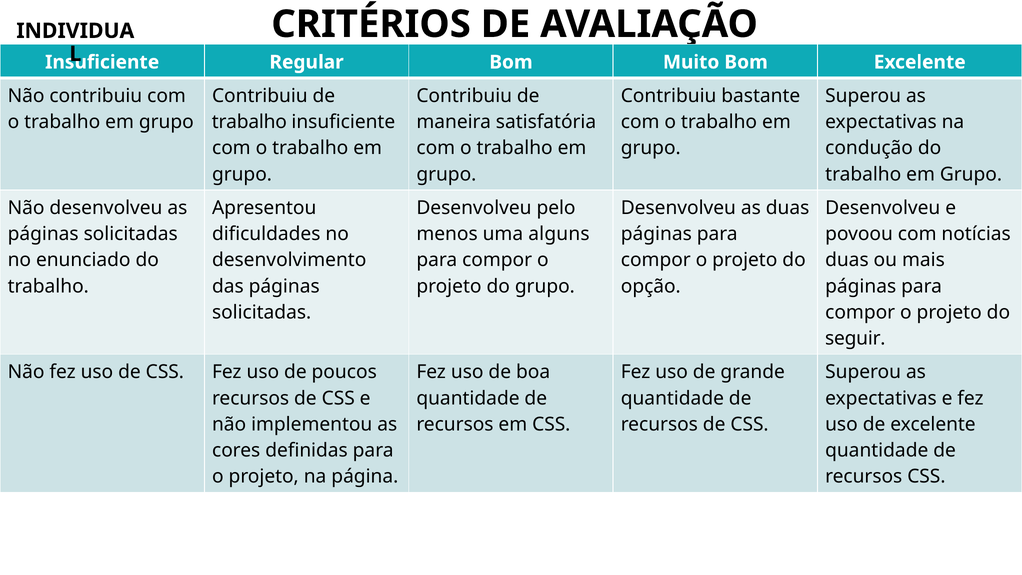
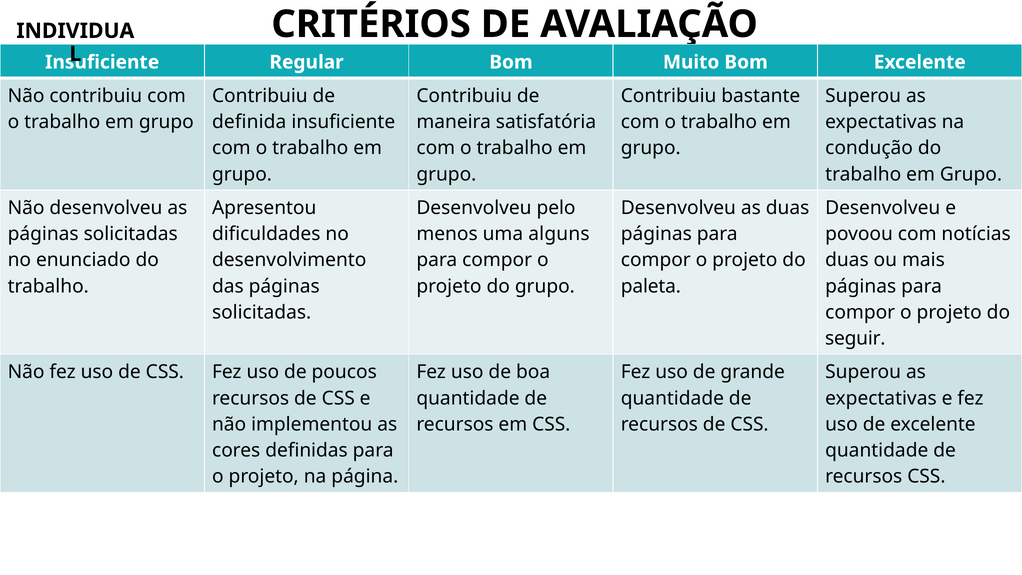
trabalho at (249, 122): trabalho -> definida
opção: opção -> paleta
